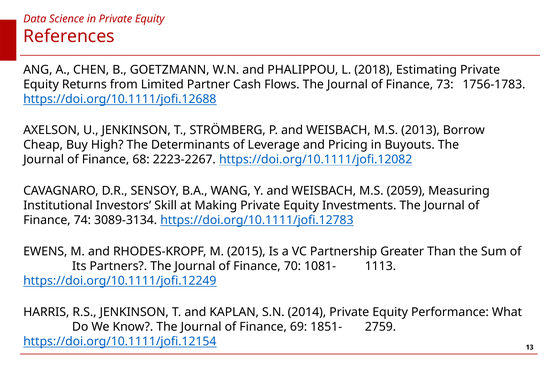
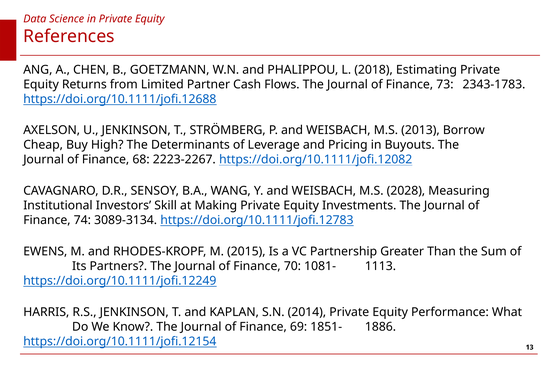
1756-1783: 1756-1783 -> 2343-1783
2059: 2059 -> 2028
2759: 2759 -> 1886
